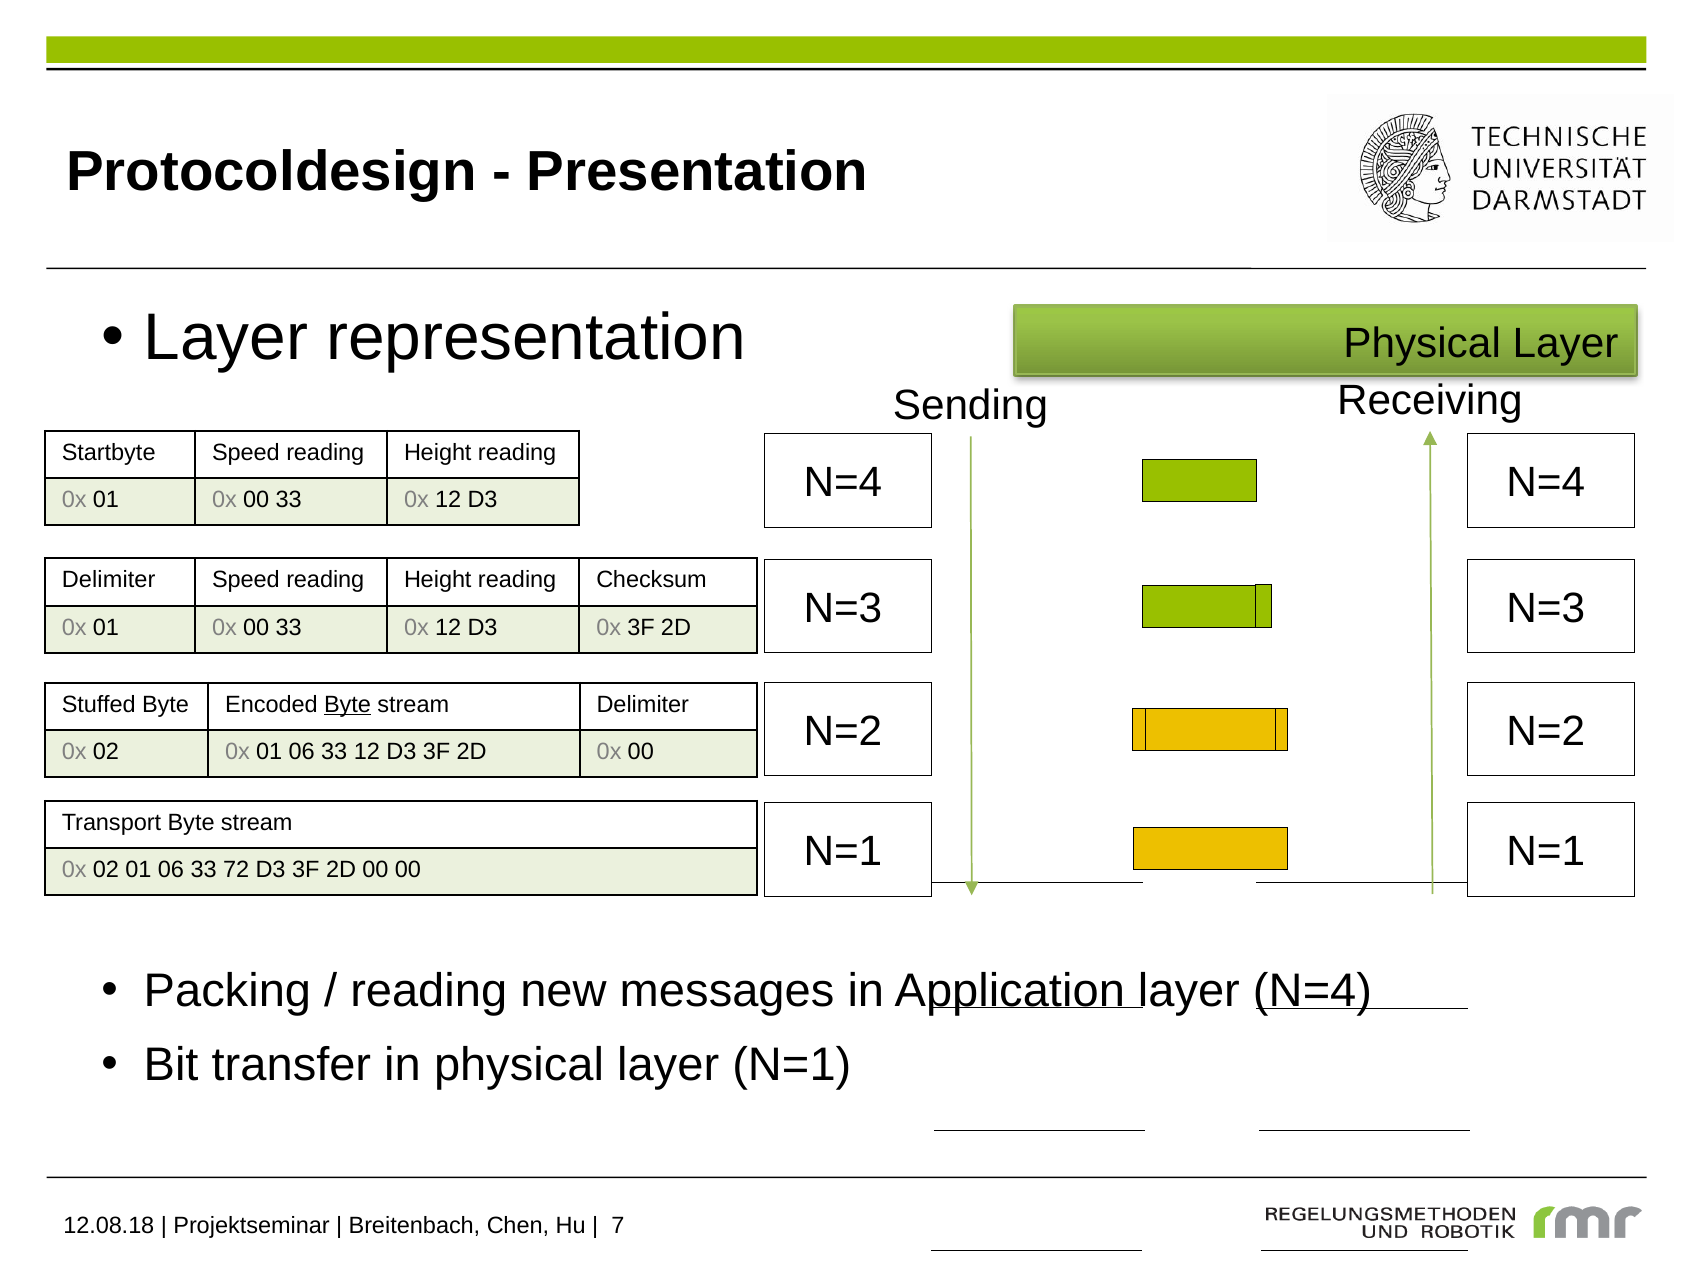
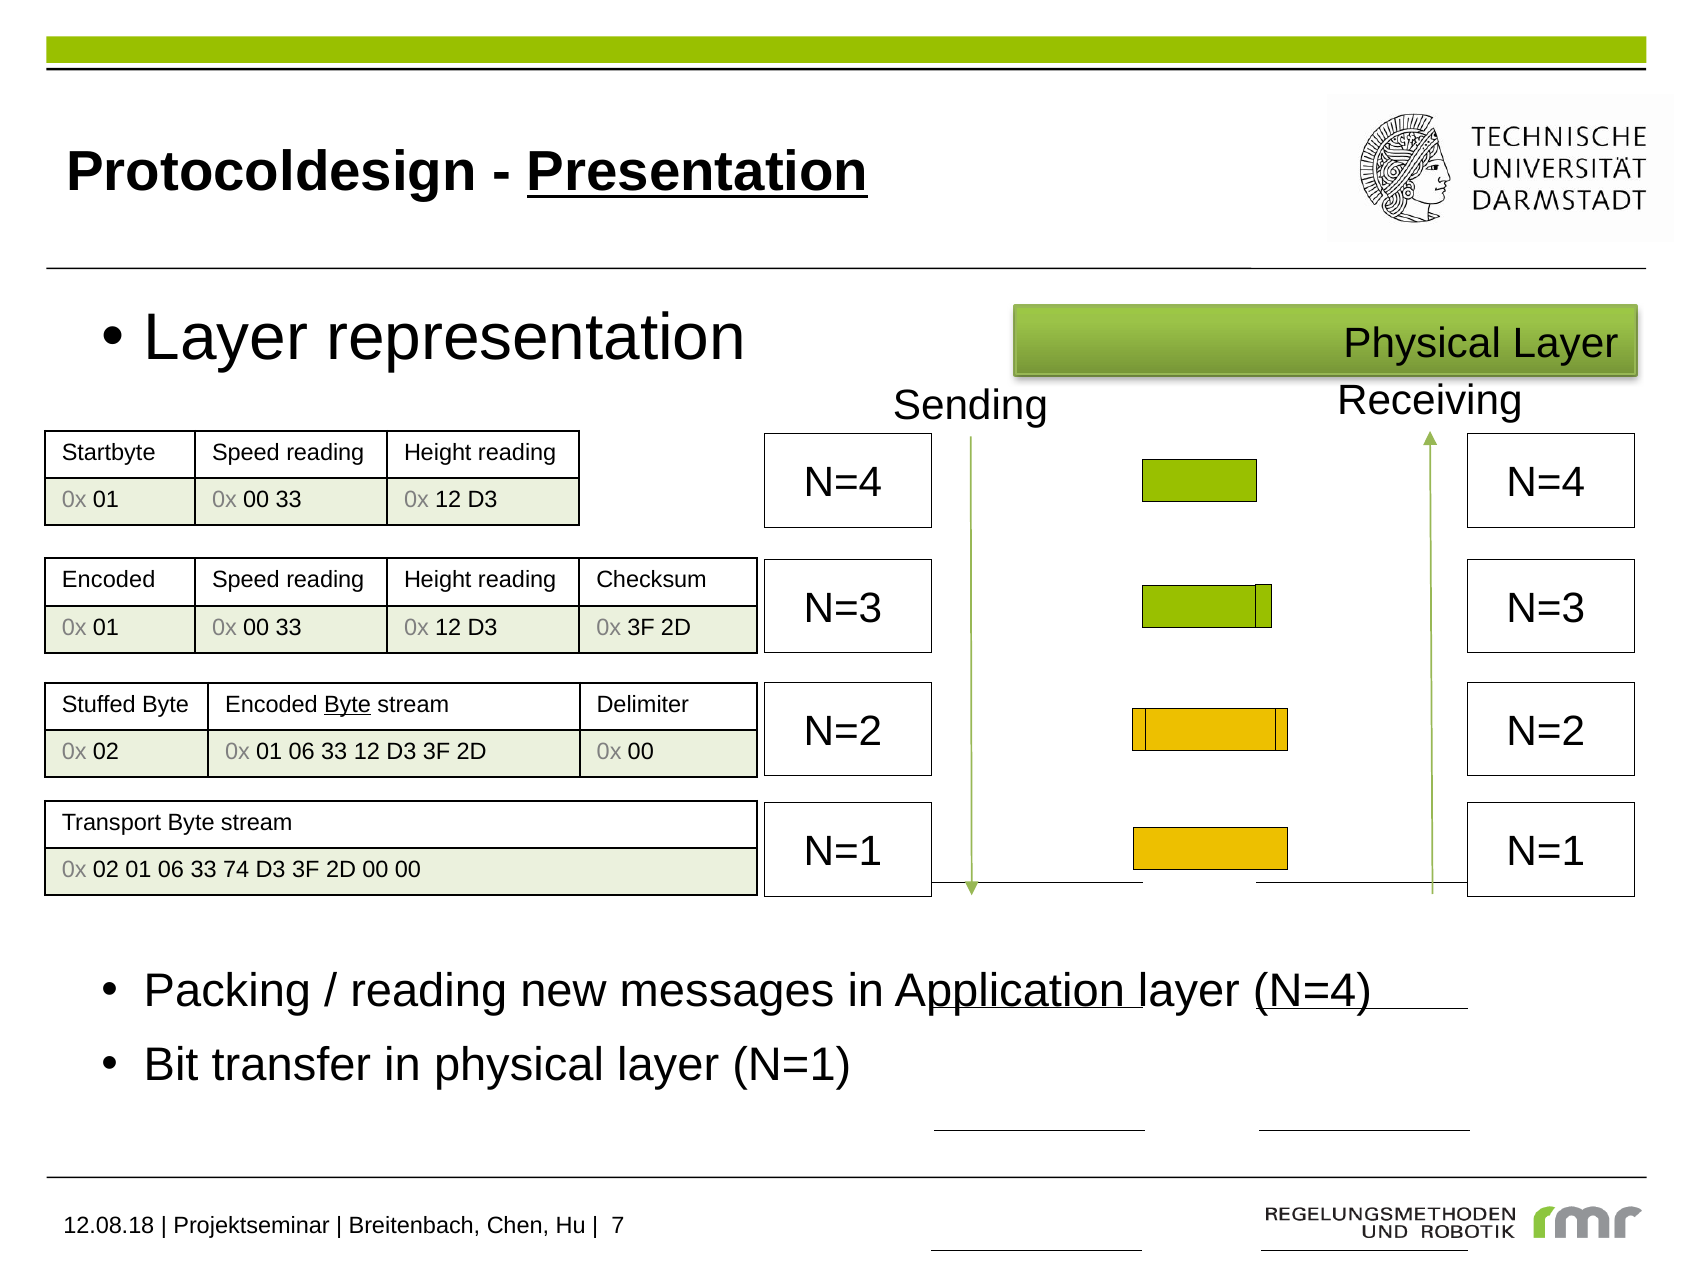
Presentation underline: none -> present
Delimiter at (109, 580): Delimiter -> Encoded
72: 72 -> 74
